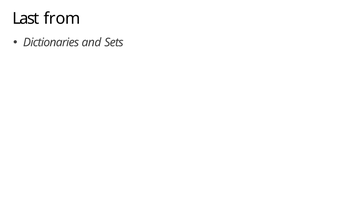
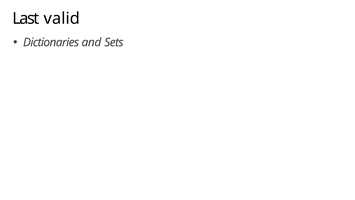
from: from -> valid
